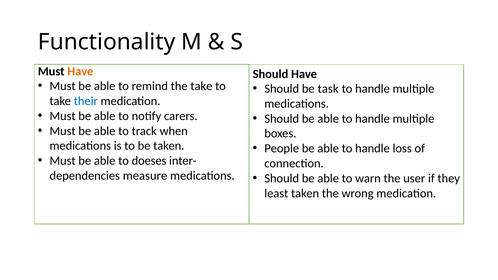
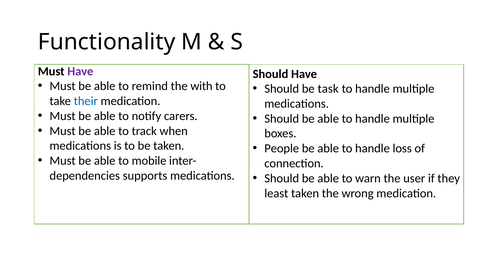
Have at (80, 71) colour: orange -> purple
the take: take -> with
doeses: doeses -> mobile
measure: measure -> supports
